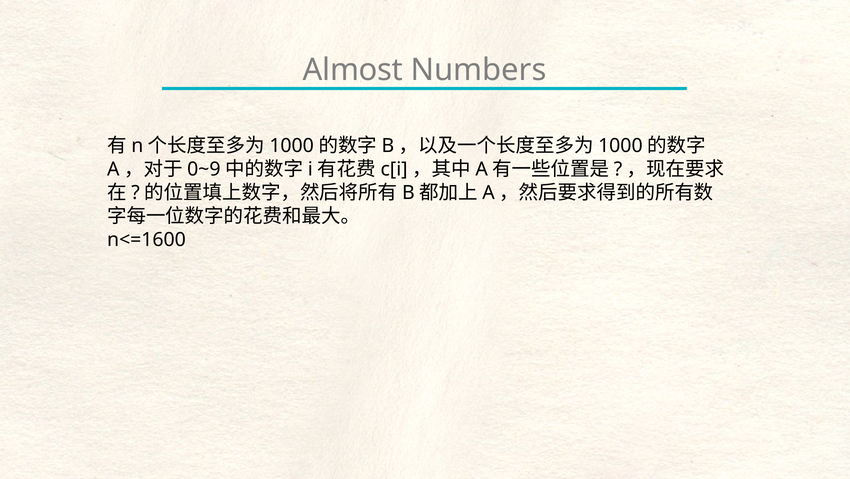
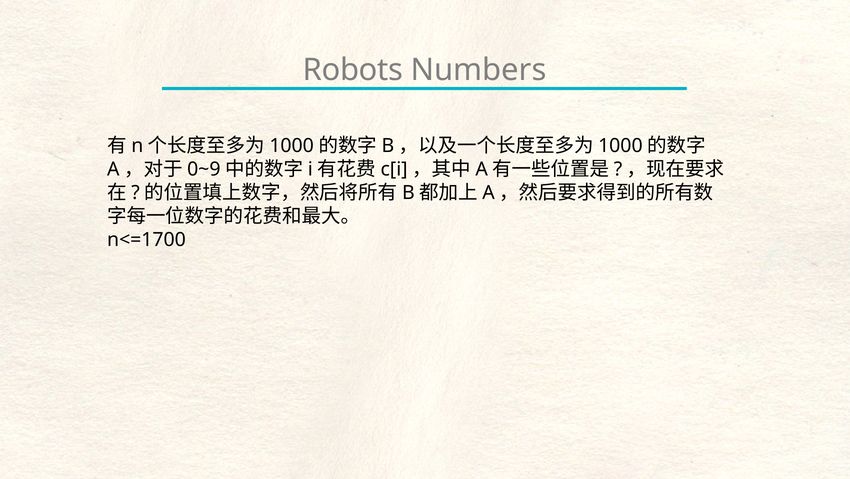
Almost: Almost -> Robots
n<=1600: n<=1600 -> n<=1700
